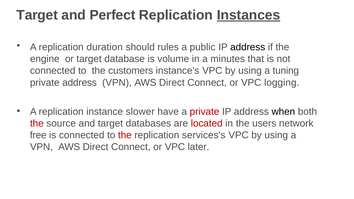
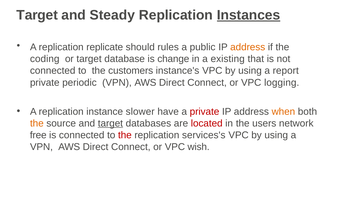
Perfect: Perfect -> Steady
duration: duration -> replicate
address at (248, 47) colour: black -> orange
engine: engine -> coding
volume: volume -> change
minutes: minutes -> existing
tuning: tuning -> report
private address: address -> periodic
when colour: black -> orange
the at (37, 123) colour: red -> orange
target at (110, 123) underline: none -> present
later: later -> wish
